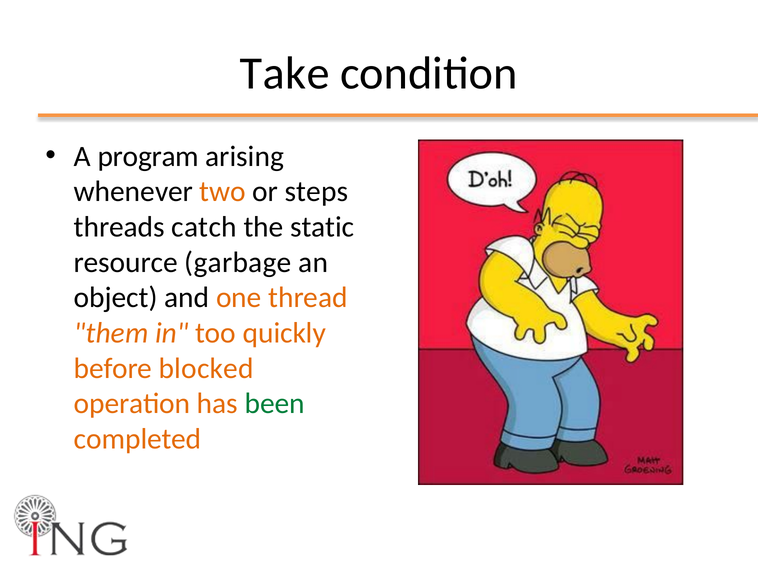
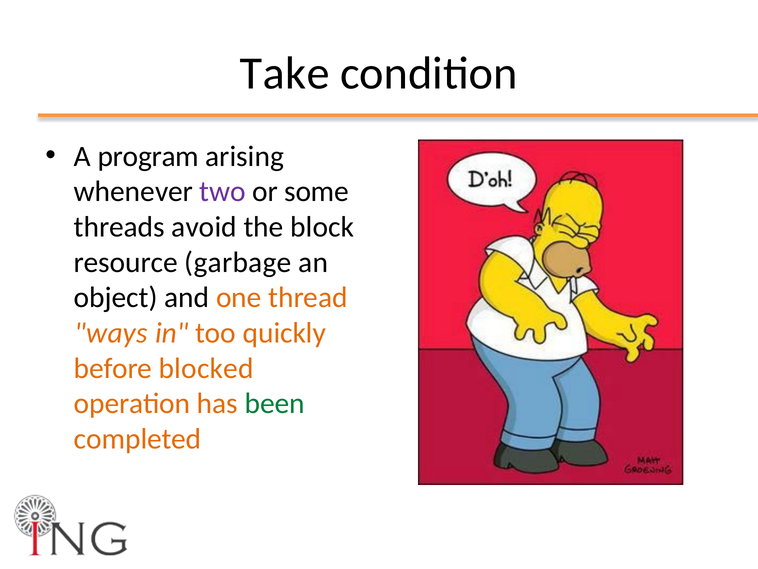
two colour: orange -> purple
steps: steps -> some
catch: catch -> avoid
static: static -> block
them: them -> ways
